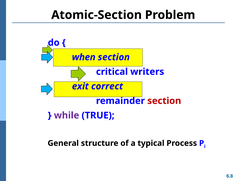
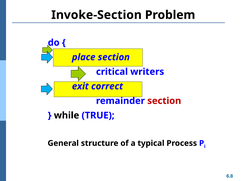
Atomic-Section: Atomic-Section -> Invoke-Section
when: when -> place
while colour: purple -> black
